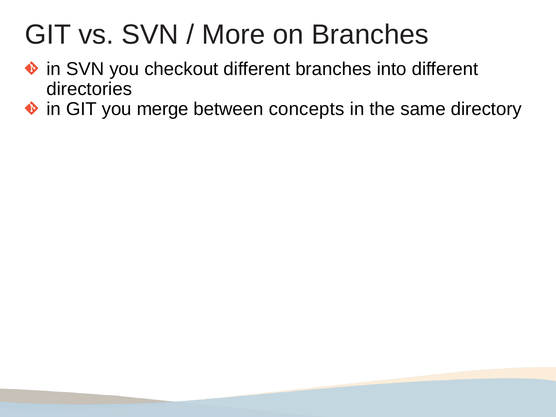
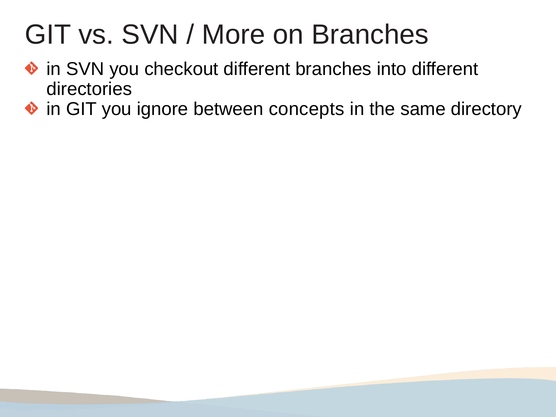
merge: merge -> ignore
